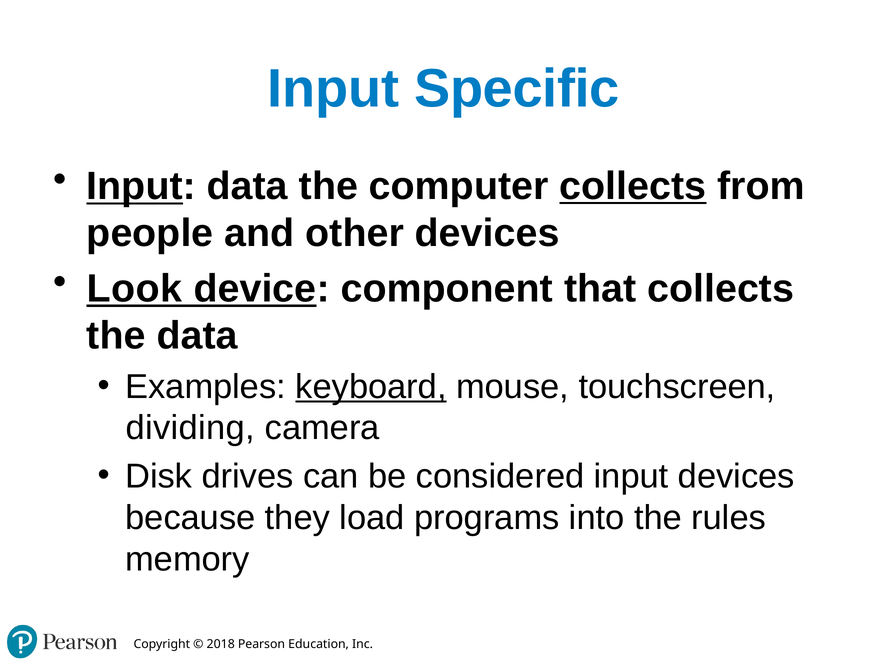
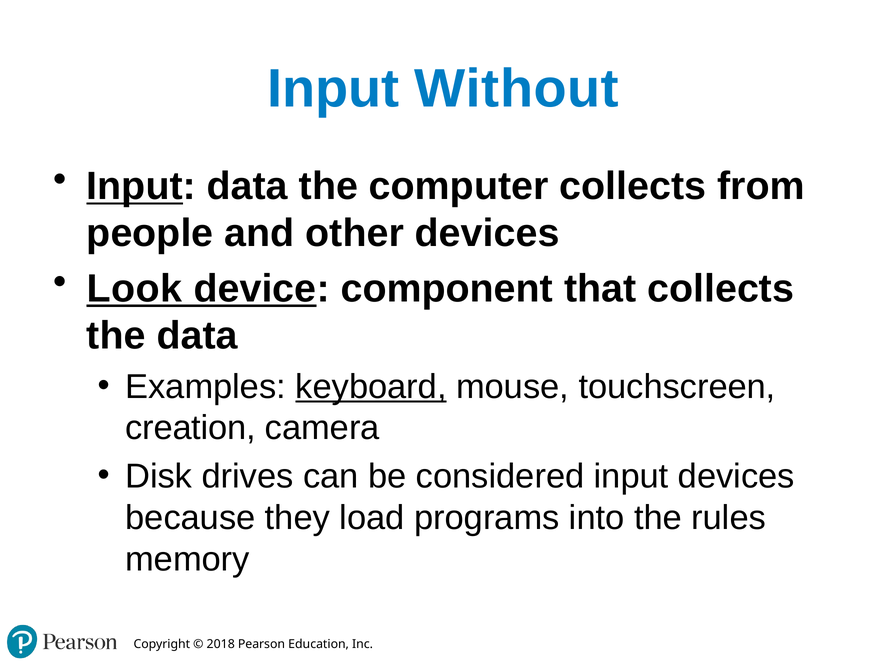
Specific: Specific -> Without
collects at (633, 186) underline: present -> none
dividing: dividing -> creation
